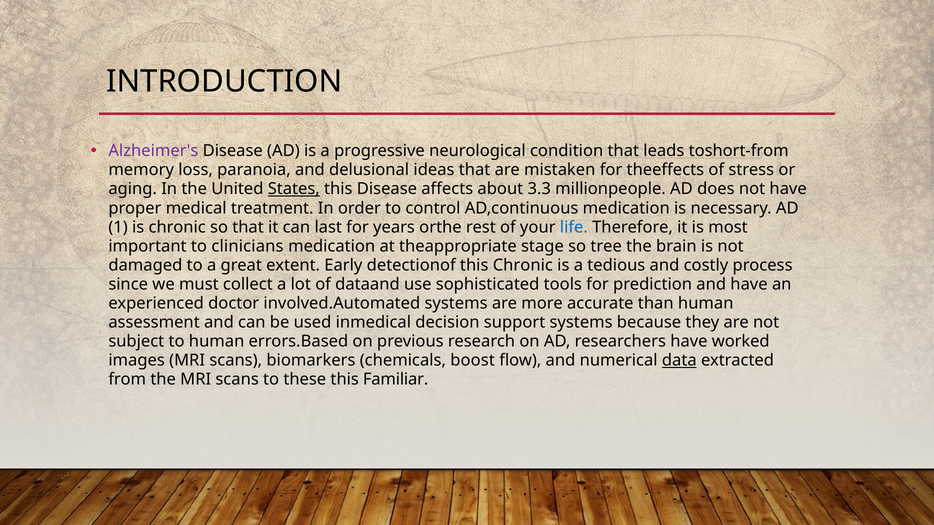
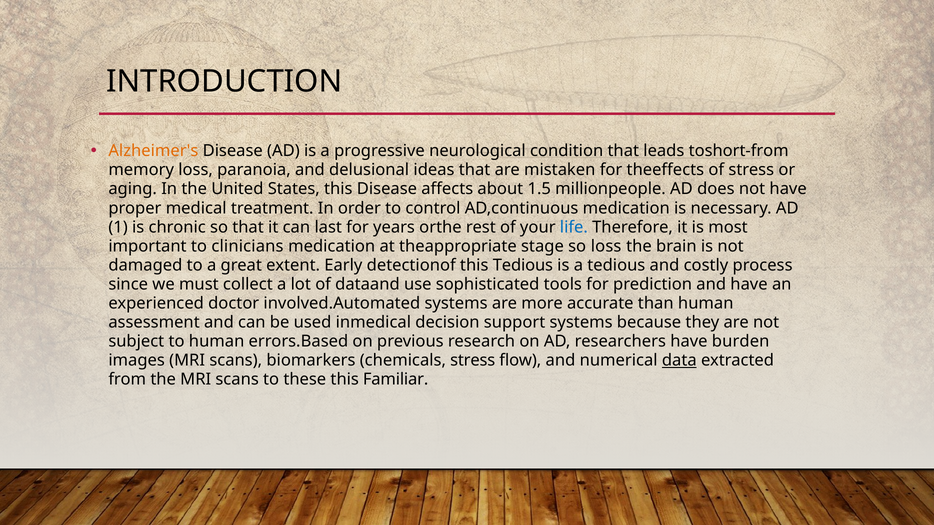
Alzheimer's colour: purple -> orange
States underline: present -> none
3.3: 3.3 -> 1.5
so tree: tree -> loss
this Chronic: Chronic -> Tedious
worked: worked -> burden
chemicals boost: boost -> stress
